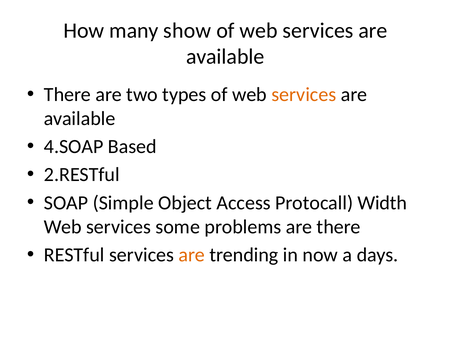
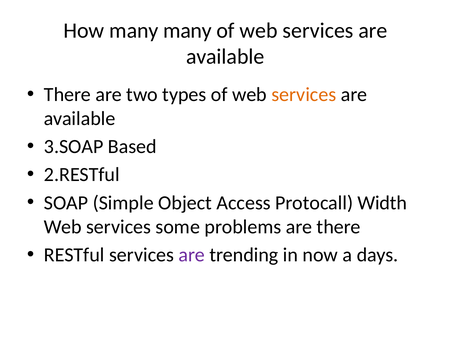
many show: show -> many
4.SOAP: 4.SOAP -> 3.SOAP
are at (192, 255) colour: orange -> purple
